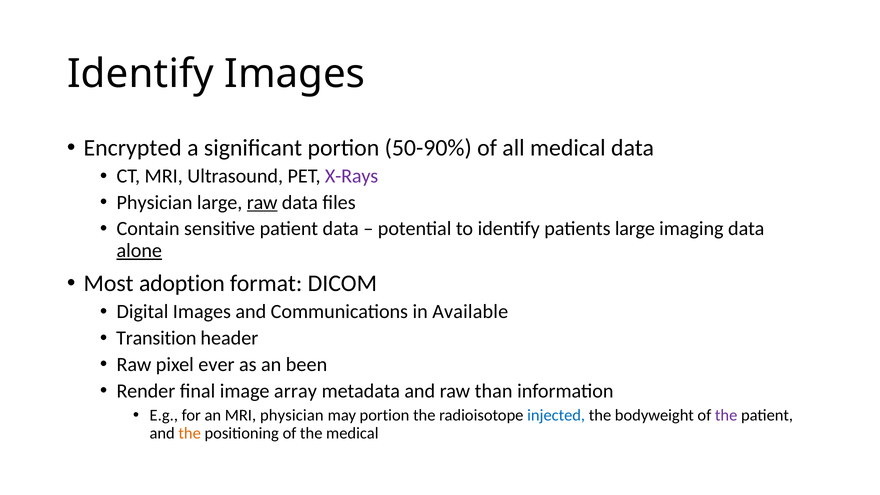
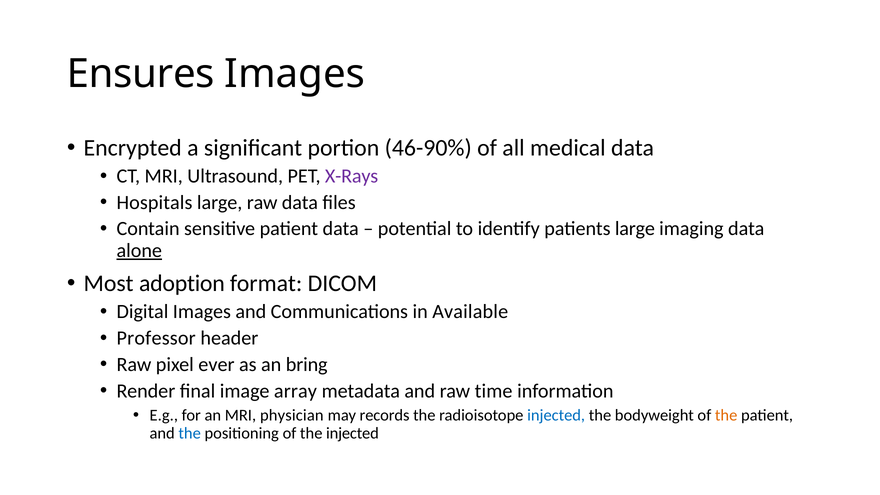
Identify at (140, 74): Identify -> Ensures
50-90%: 50-90% -> 46-90%
Physician at (155, 202): Physician -> Hospitals
raw at (262, 202) underline: present -> none
Transition: Transition -> Professor
been: been -> bring
than: than -> time
may portion: portion -> records
the at (726, 415) colour: purple -> orange
the at (190, 433) colour: orange -> blue
the medical: medical -> injected
